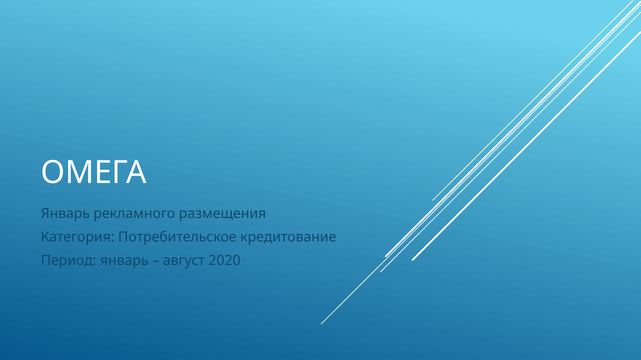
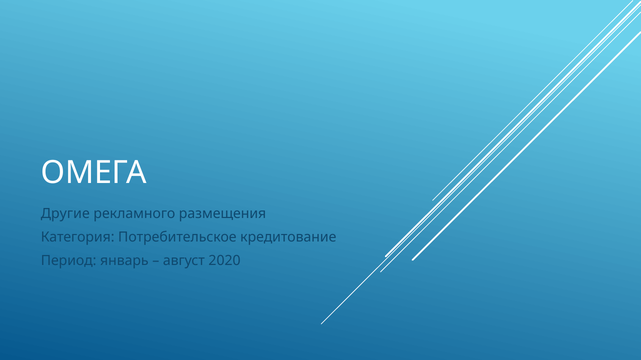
Январь at (65, 214): Январь -> Другие
